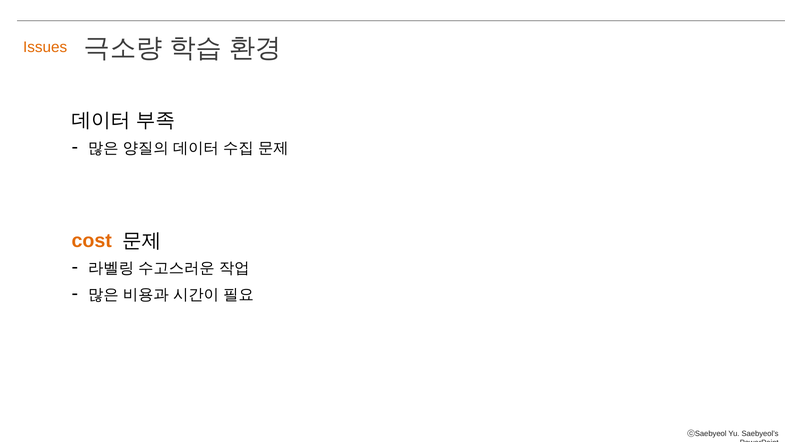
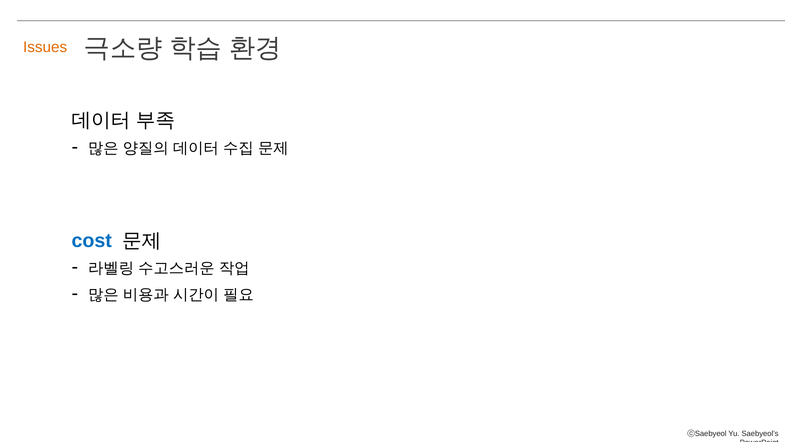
cost colour: orange -> blue
